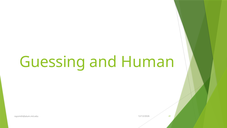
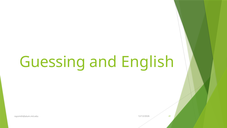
Human: Human -> English
